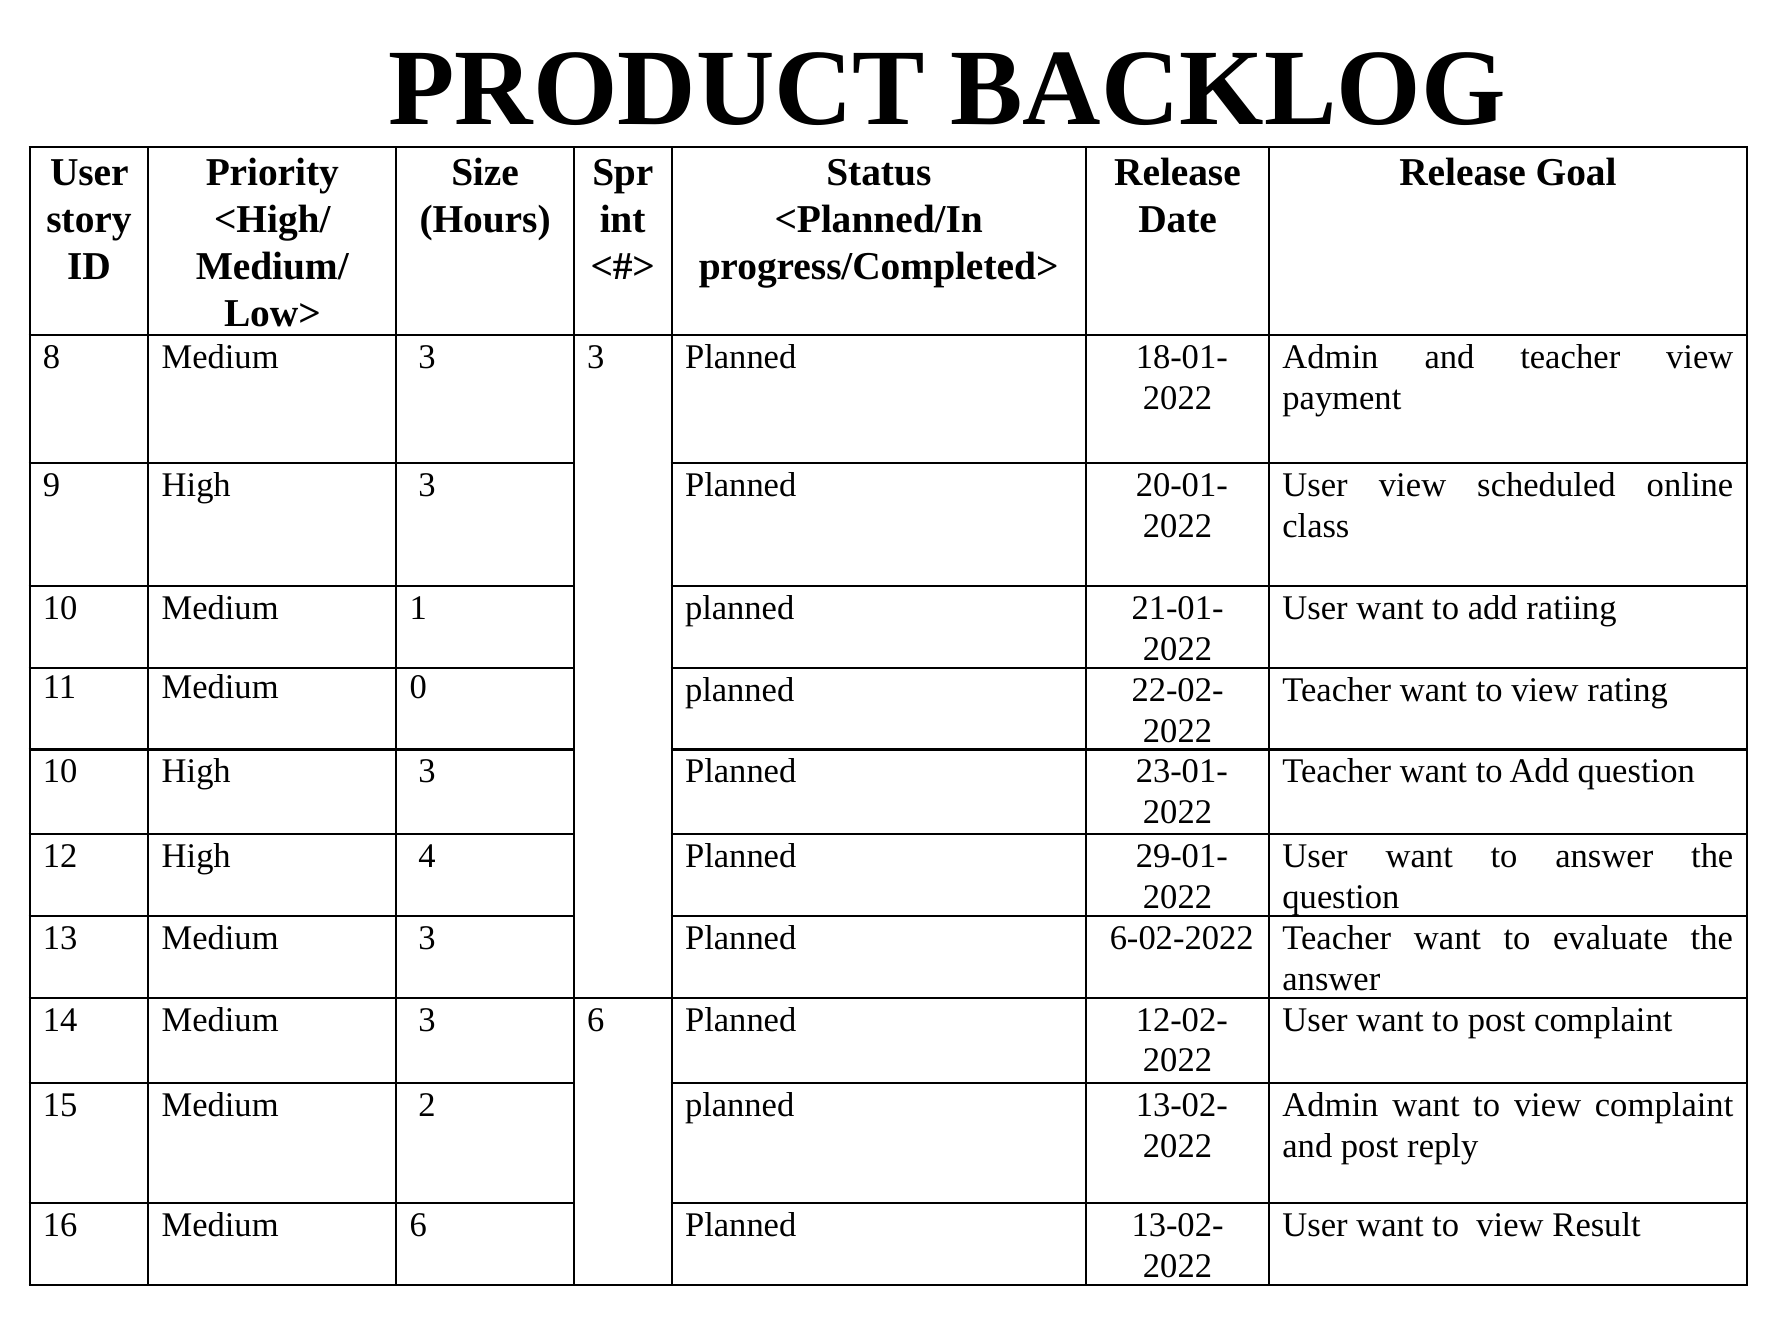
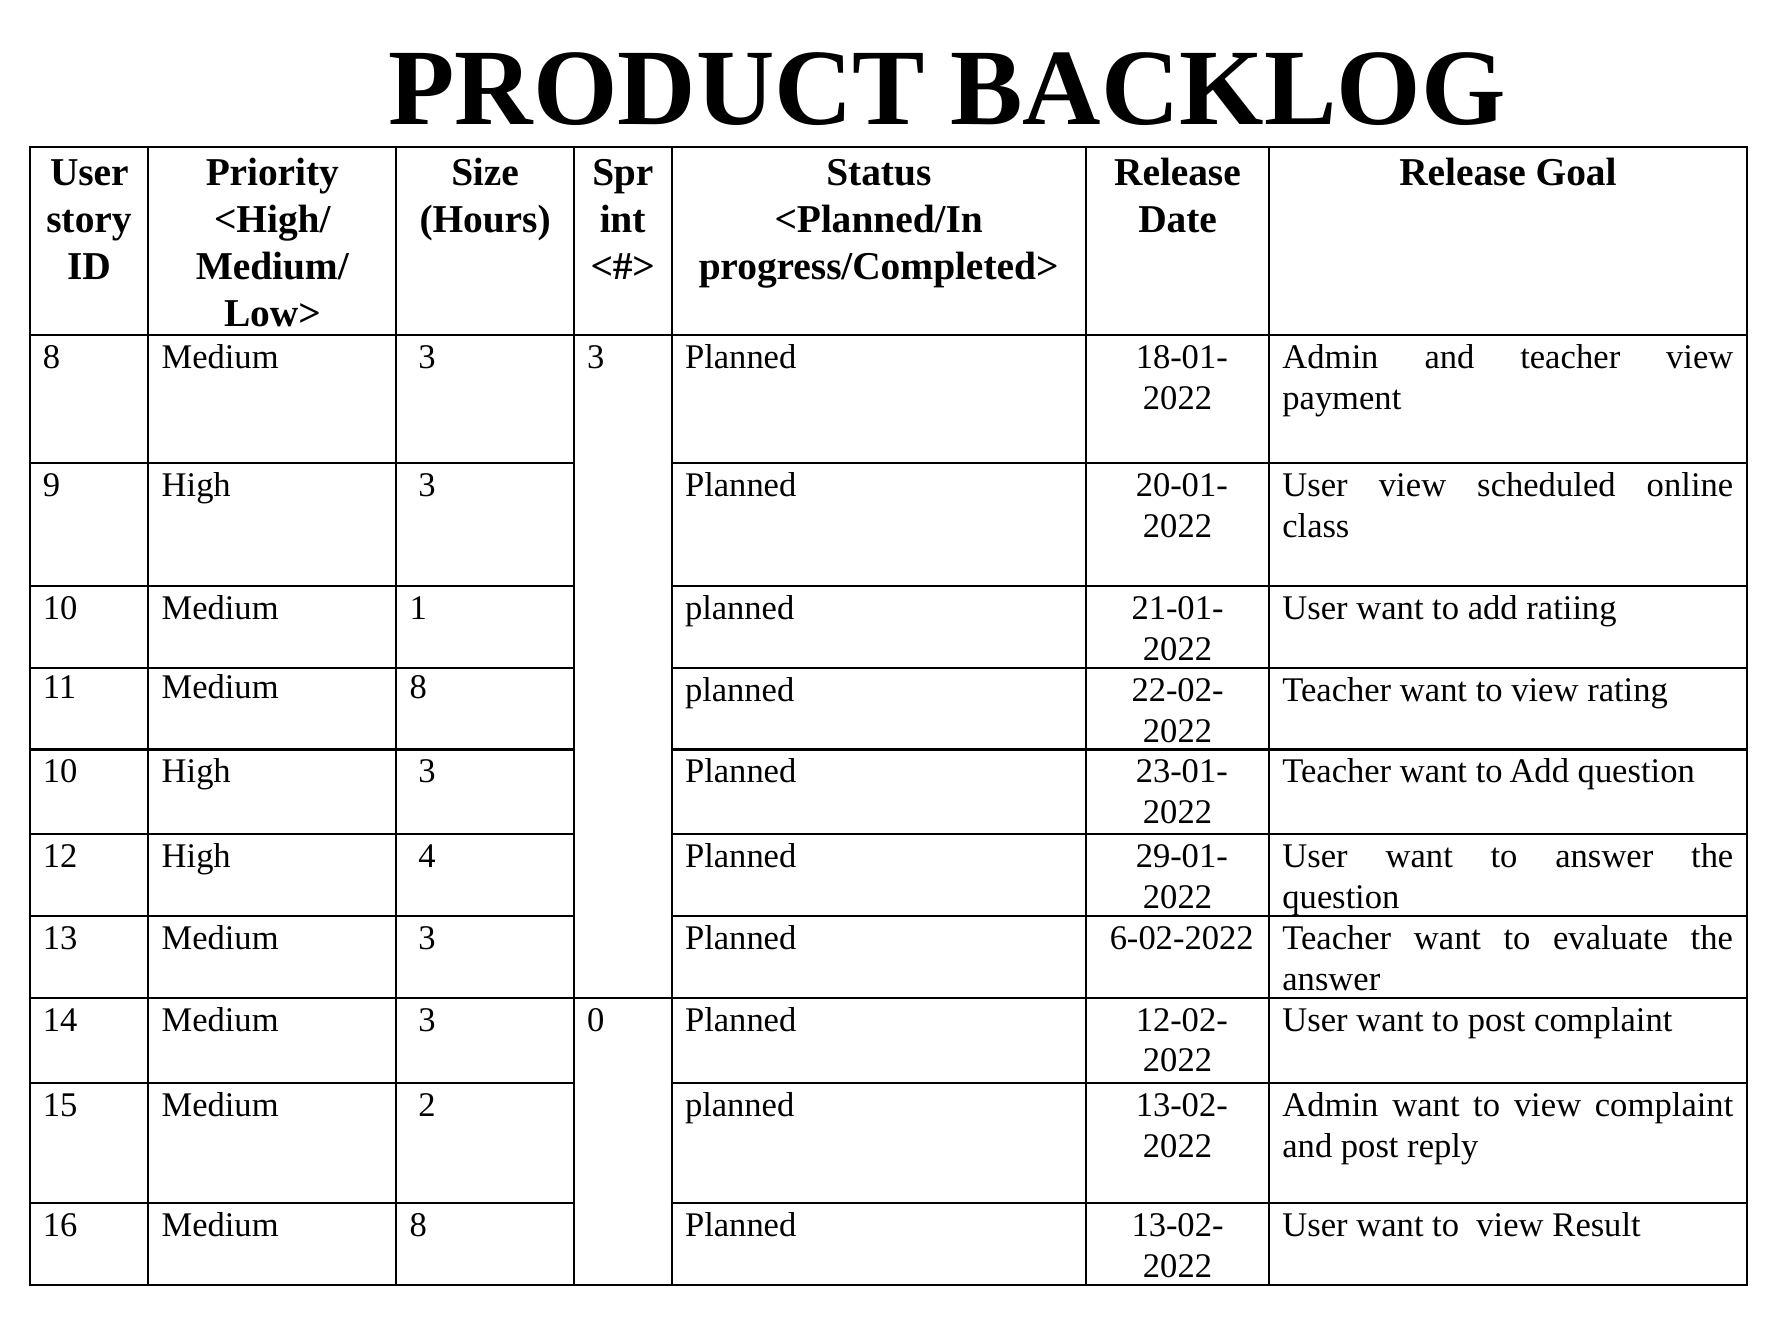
11 Medium 0: 0 -> 8
3 6: 6 -> 0
16 Medium 6: 6 -> 8
